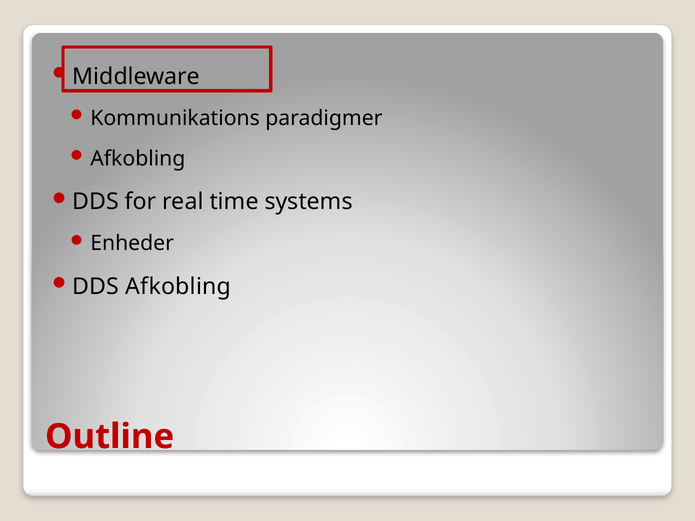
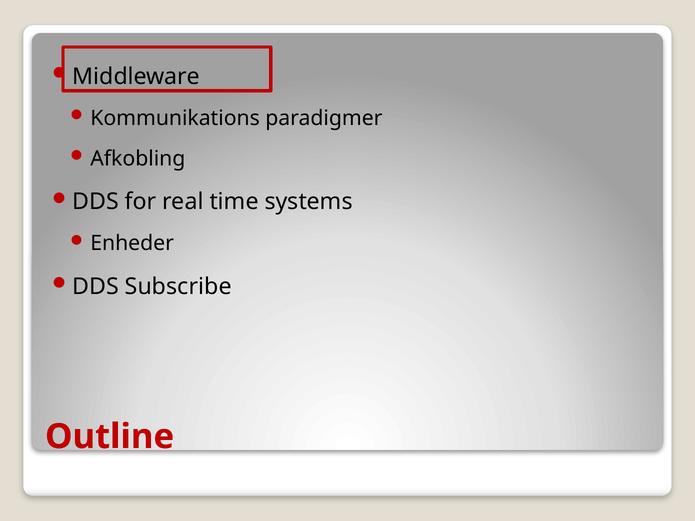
DDS Afkobling: Afkobling -> Subscribe
